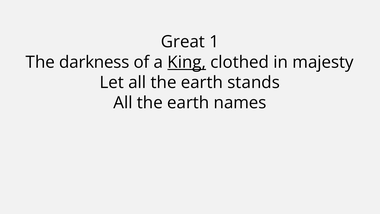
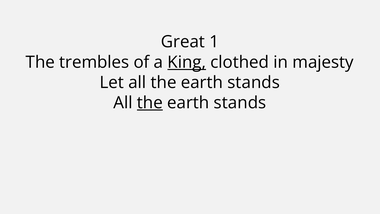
darkness: darkness -> trembles
the at (150, 103) underline: none -> present
names at (240, 103): names -> stands
